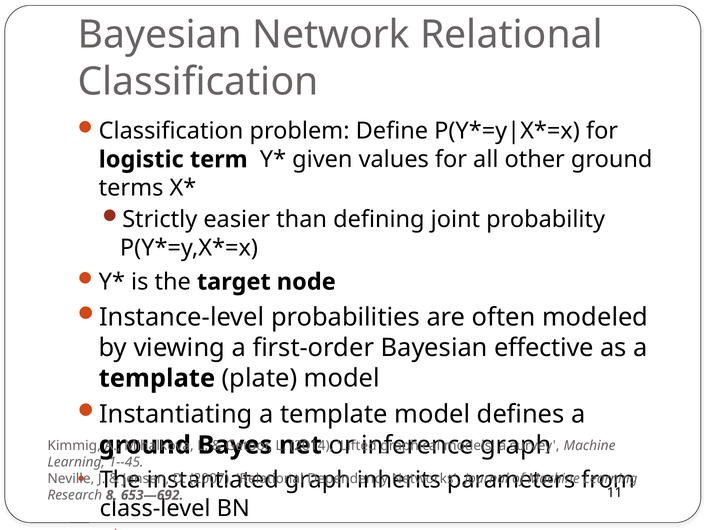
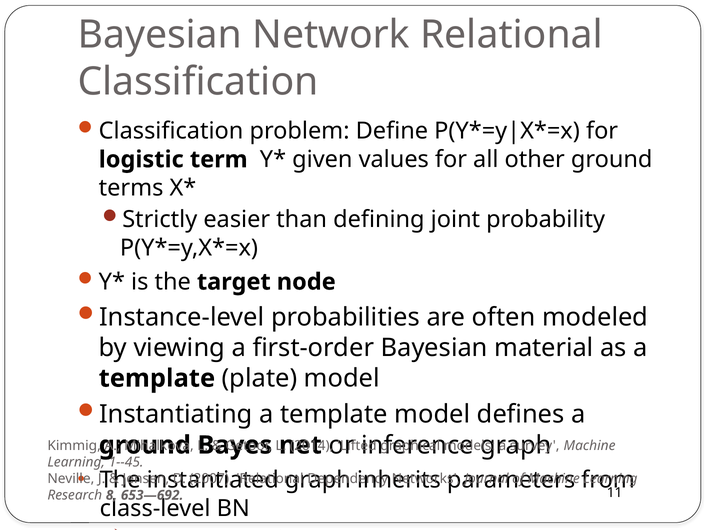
effective: effective -> material
